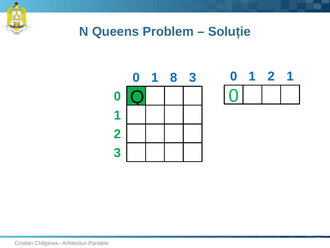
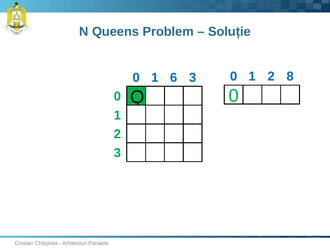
2 1: 1 -> 8
8: 8 -> 6
